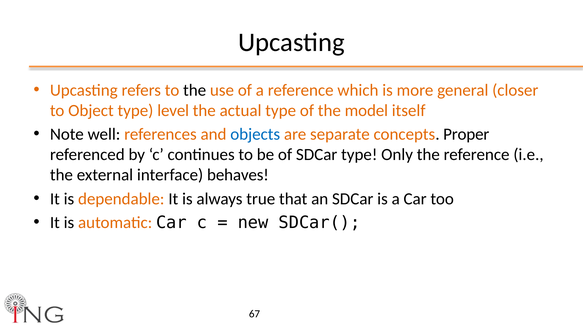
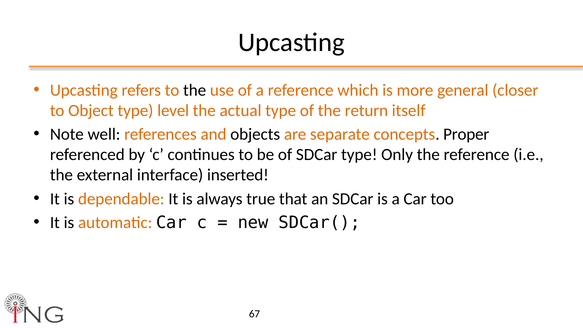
model: model -> return
objects colour: blue -> black
behaves: behaves -> inserted
